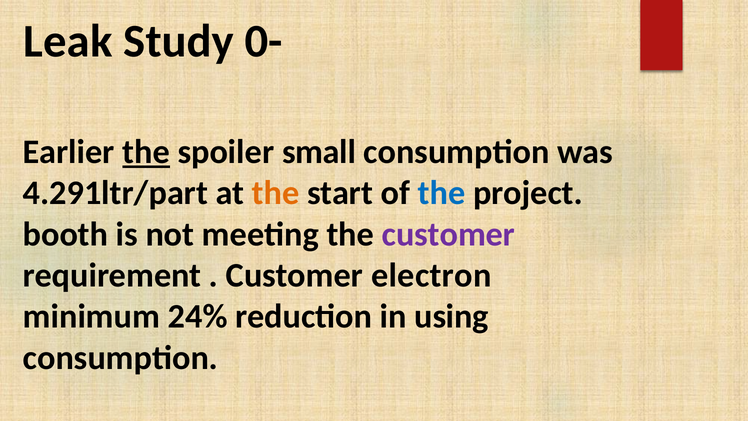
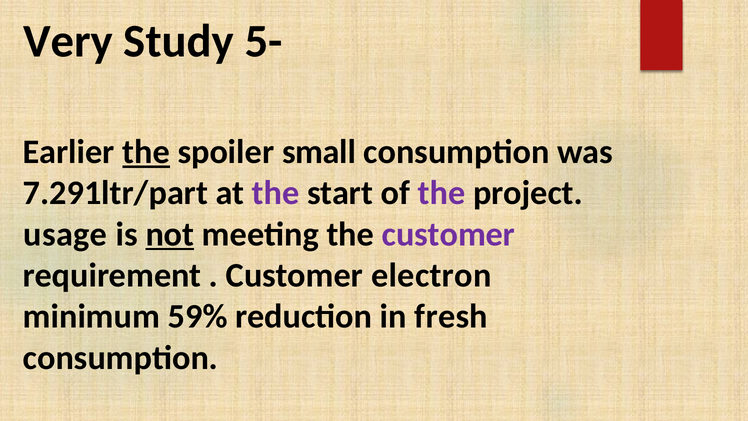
Leak: Leak -> Very
0-: 0- -> 5-
4.291ltr/part: 4.291ltr/part -> 7.291ltr/part
the at (276, 193) colour: orange -> purple
the at (442, 193) colour: blue -> purple
booth: booth -> usage
not underline: none -> present
24%: 24% -> 59%
using: using -> fresh
